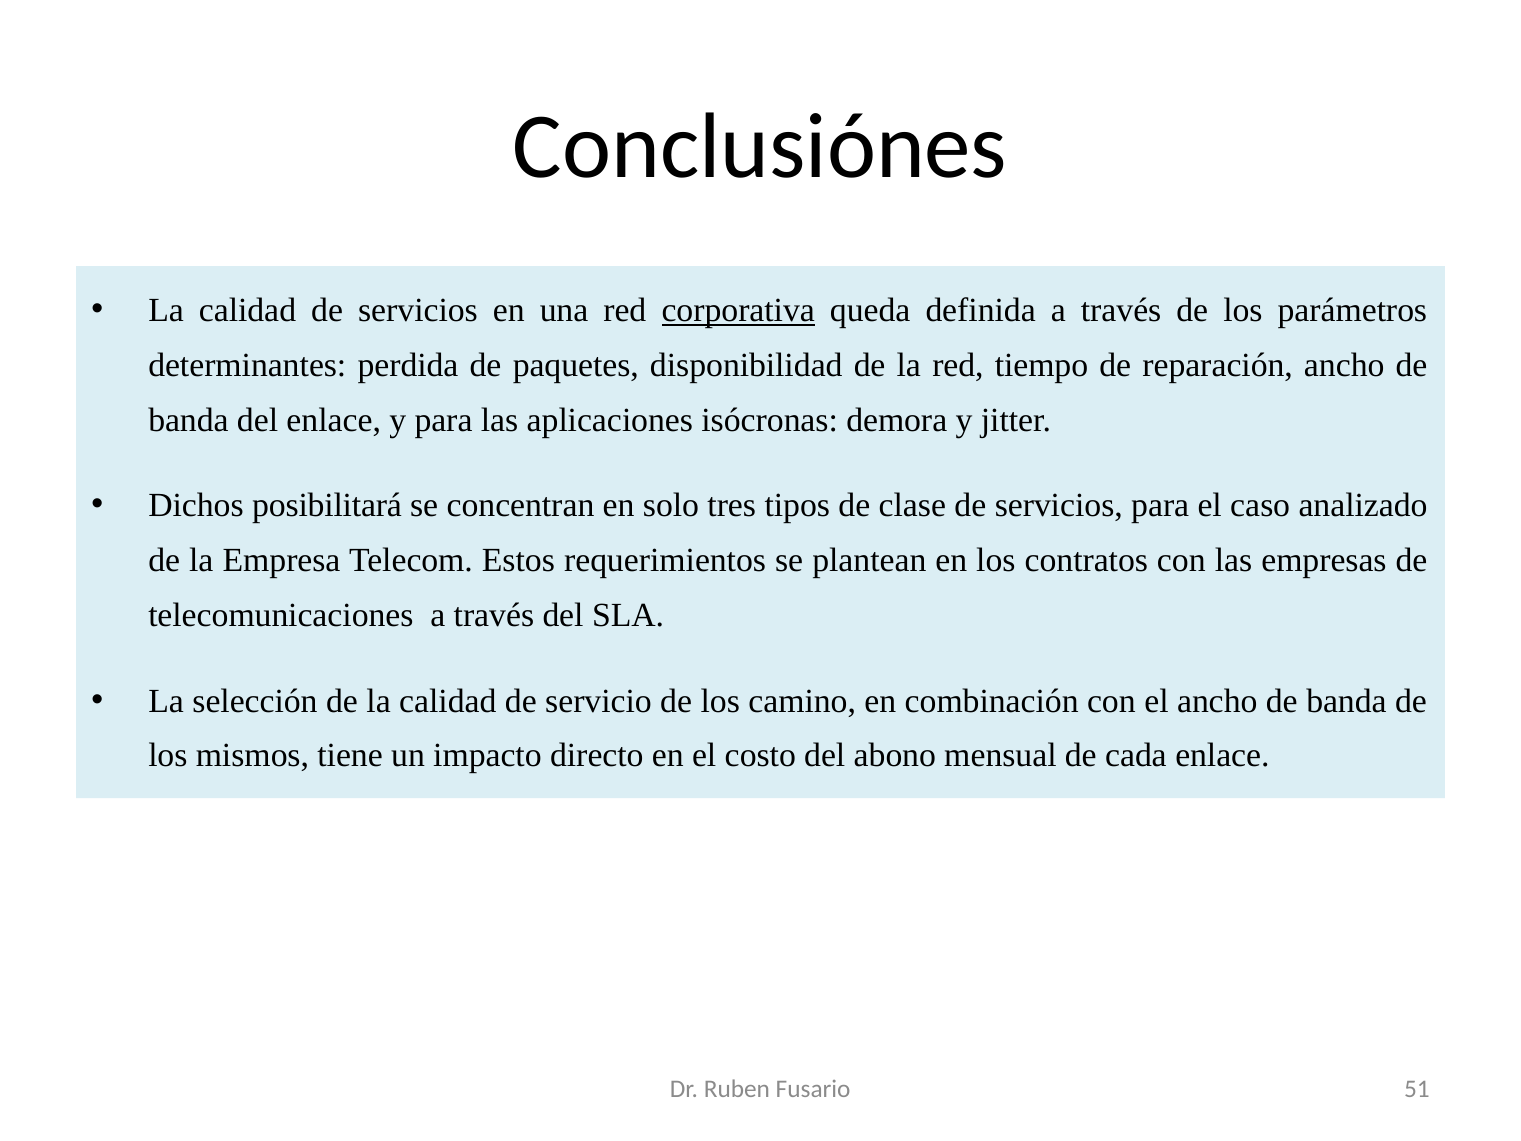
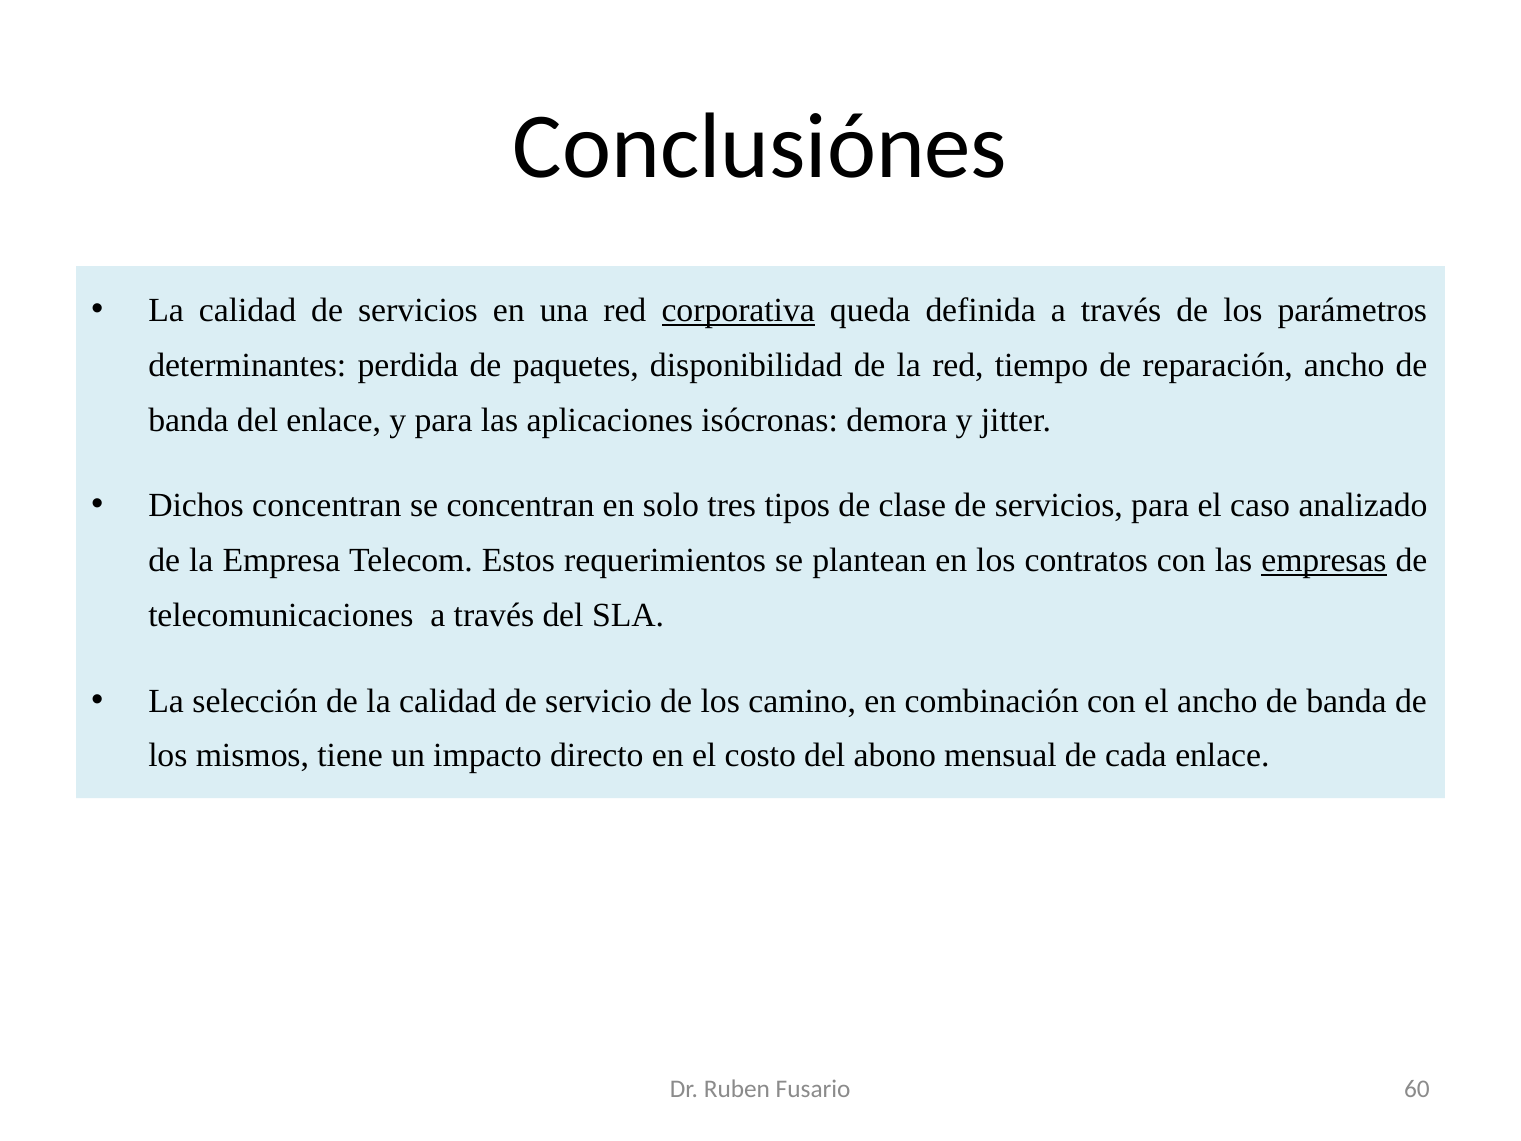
Dichos posibilitará: posibilitará -> concentran
empresas underline: none -> present
51: 51 -> 60
